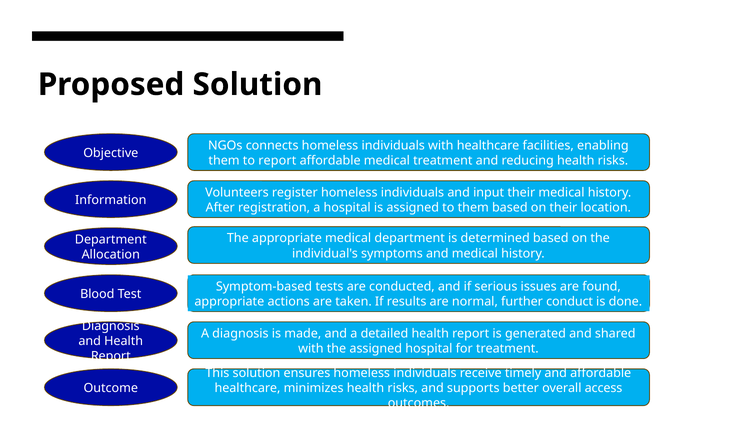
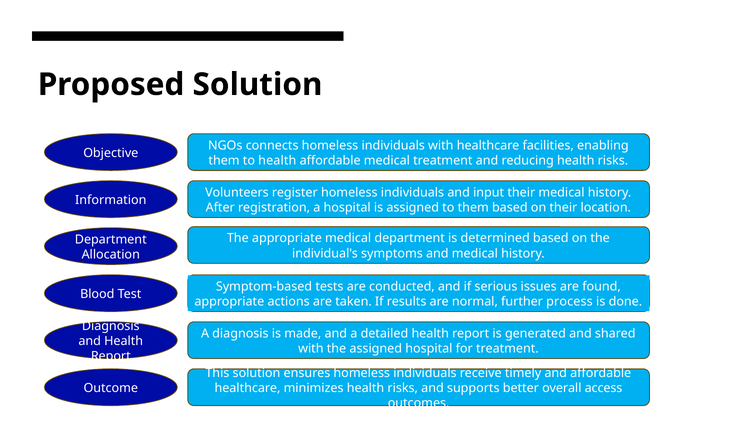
to report: report -> health
conduct: conduct -> process
